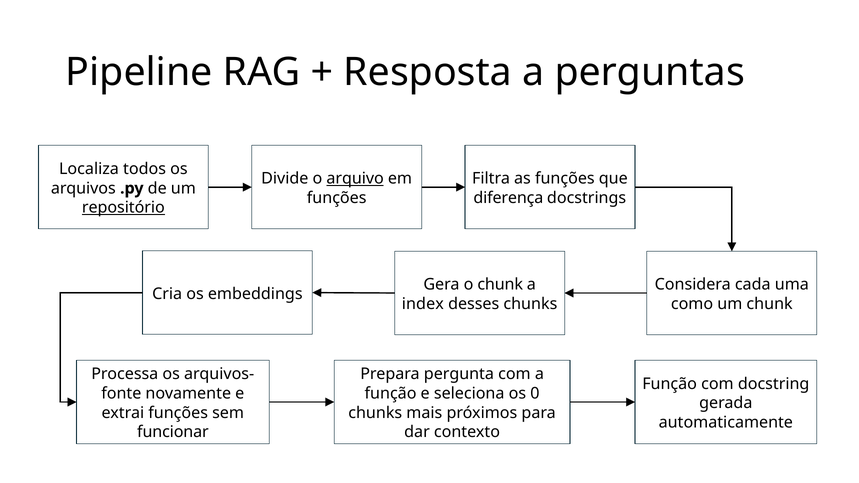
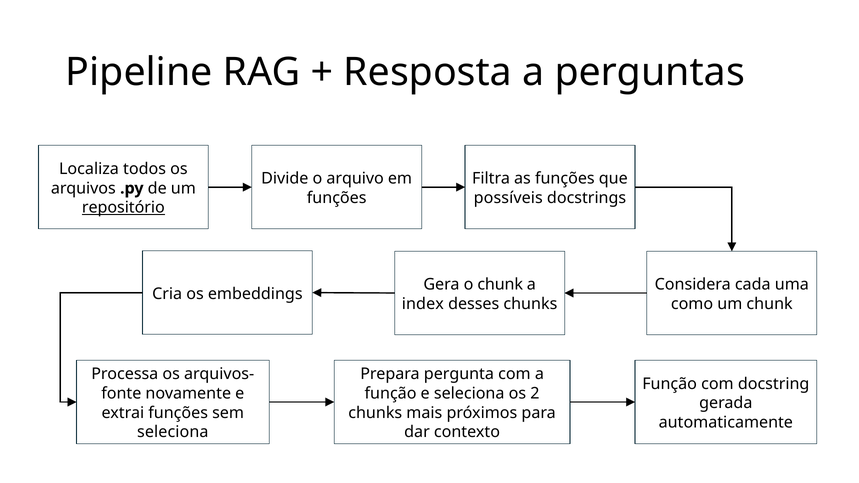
arquivo underline: present -> none
diferença: diferença -> possíveis
0: 0 -> 2
funcionar at (173, 432): funcionar -> seleciona
